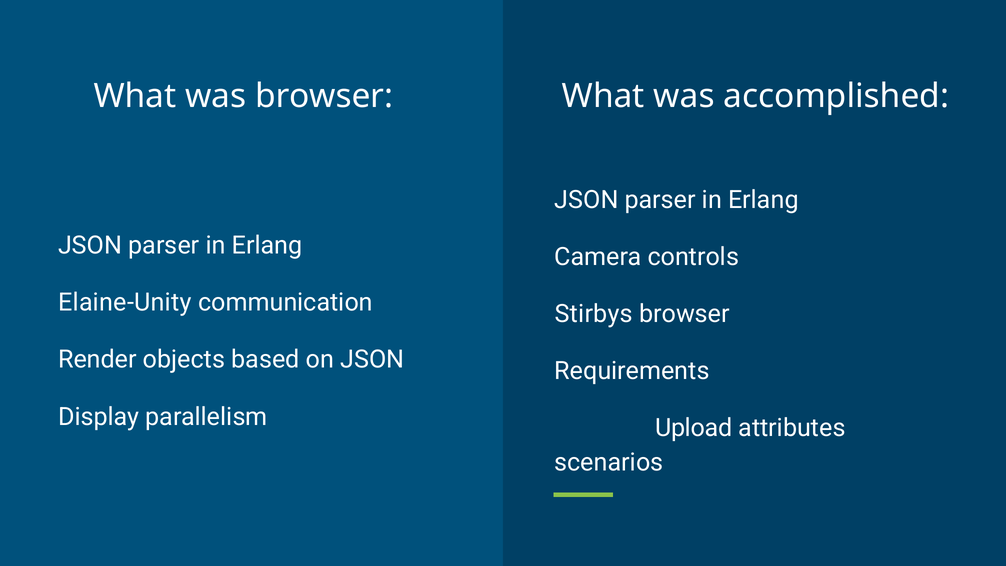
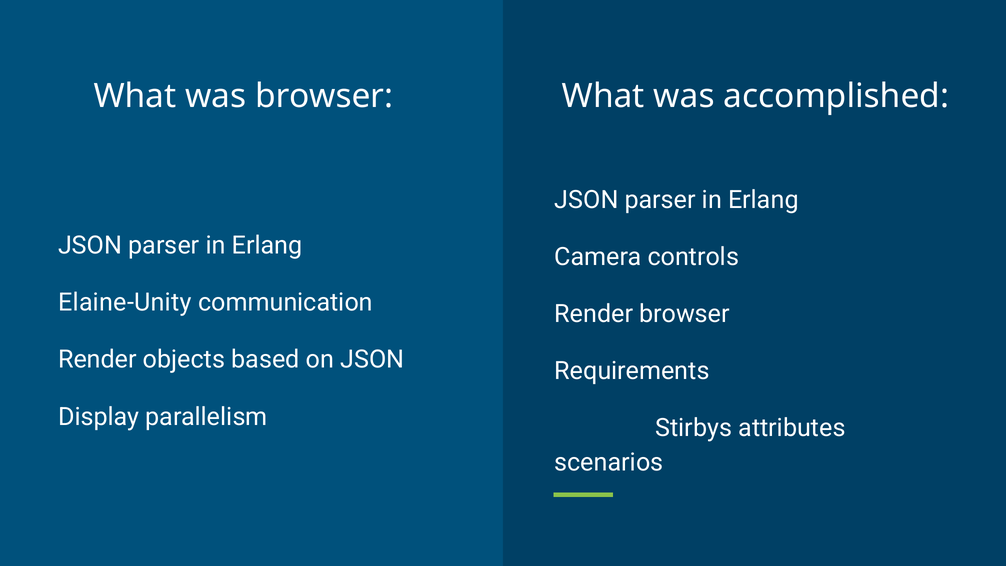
Stirbys at (594, 314): Stirbys -> Render
Upload: Upload -> Stirbys
